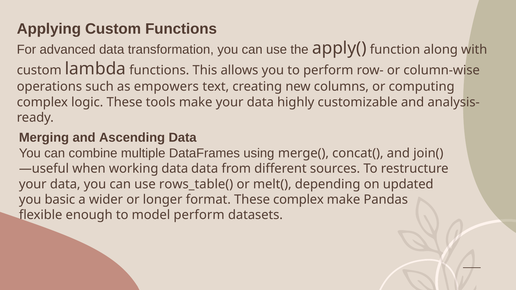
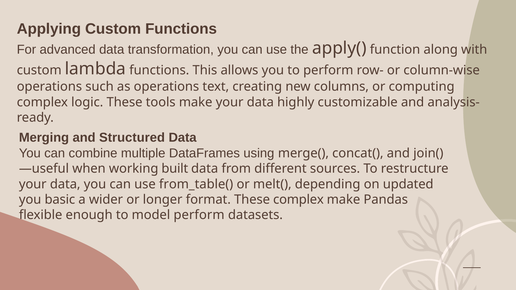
as empowers: empowers -> operations
Ascending: Ascending -> Structured
working data: data -> built
rows_table(: rows_table( -> from_table(
